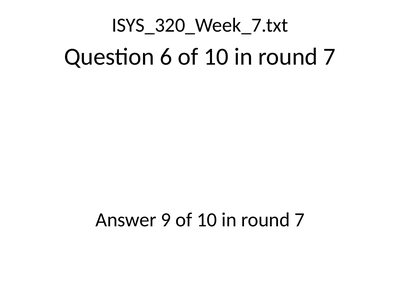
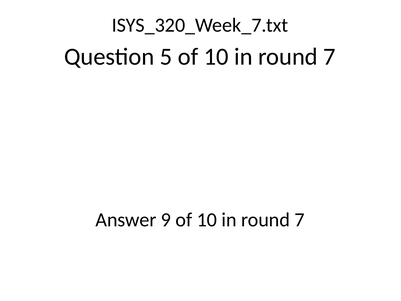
6: 6 -> 5
